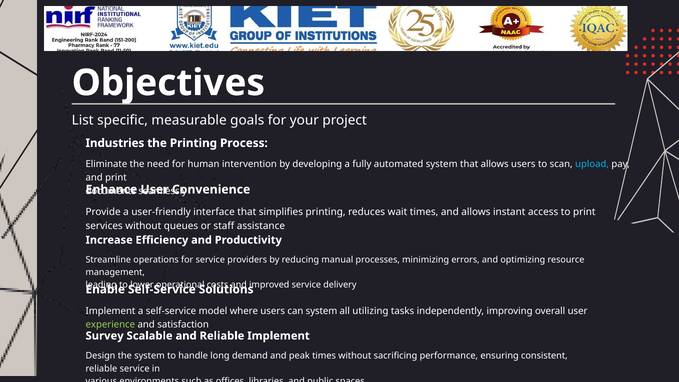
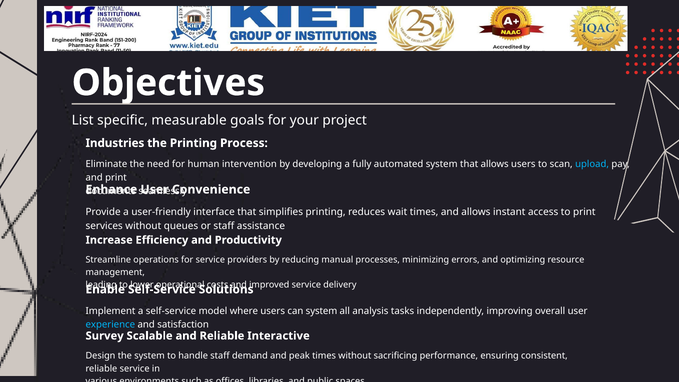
utilizing: utilizing -> analysis
experience colour: light green -> light blue
Reliable Implement: Implement -> Interactive
handle long: long -> staff
